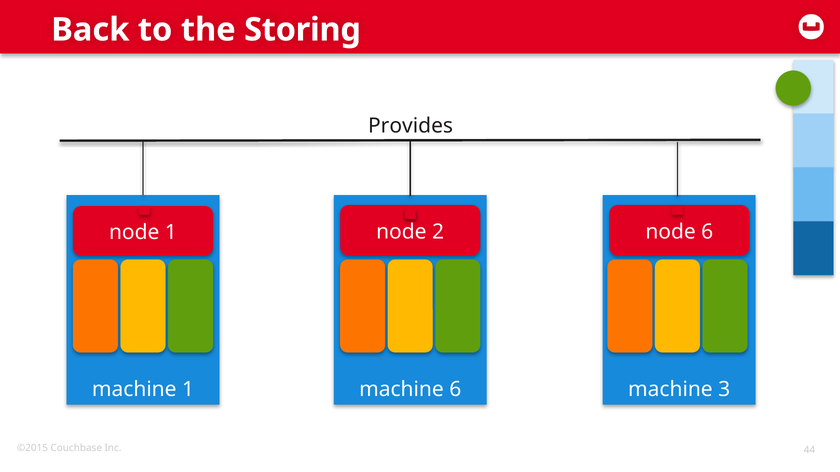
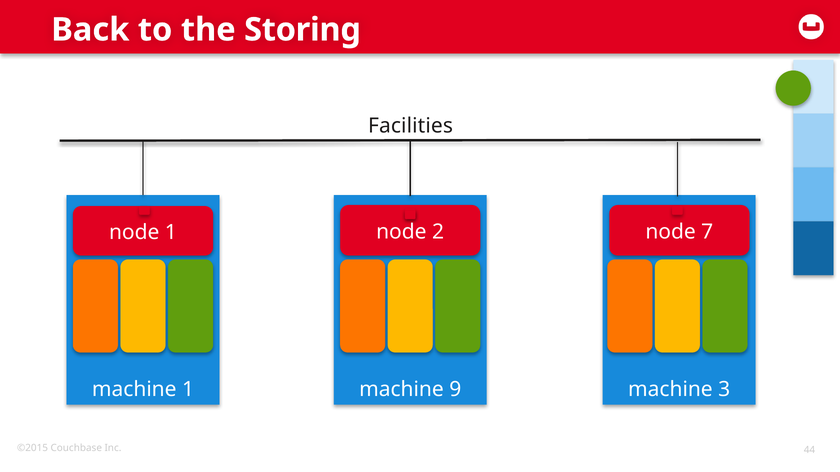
Provides: Provides -> Facilities
node 6: 6 -> 7
machine 6: 6 -> 9
